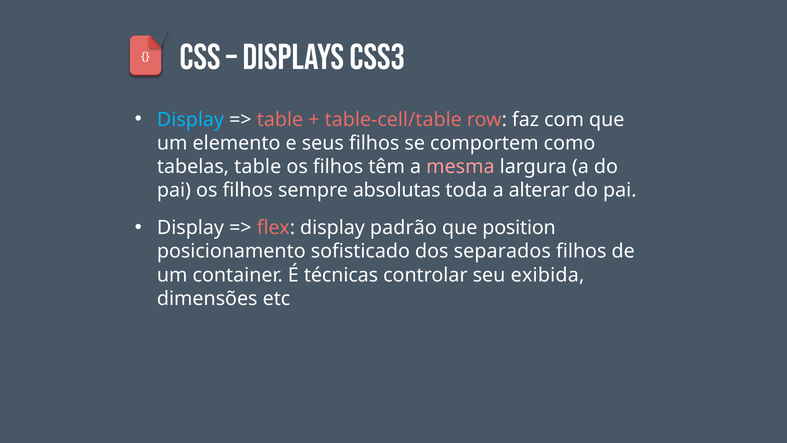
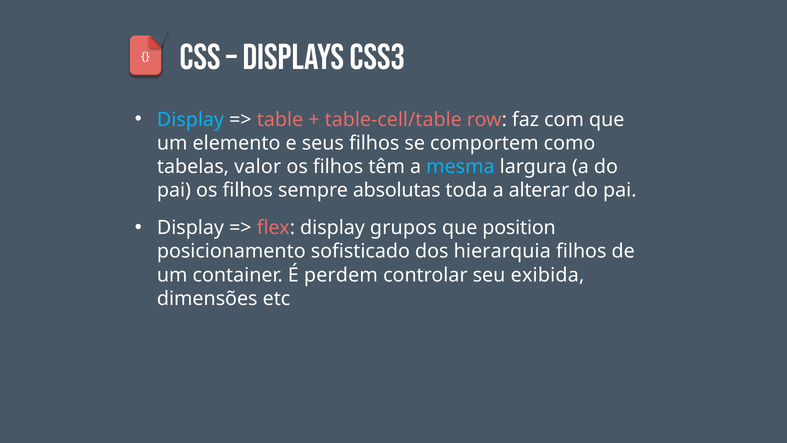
tabelas table: table -> valor
mesma colour: pink -> light blue
padrão: padrão -> grupos
separados: separados -> hierarquia
técnicas: técnicas -> perdem
